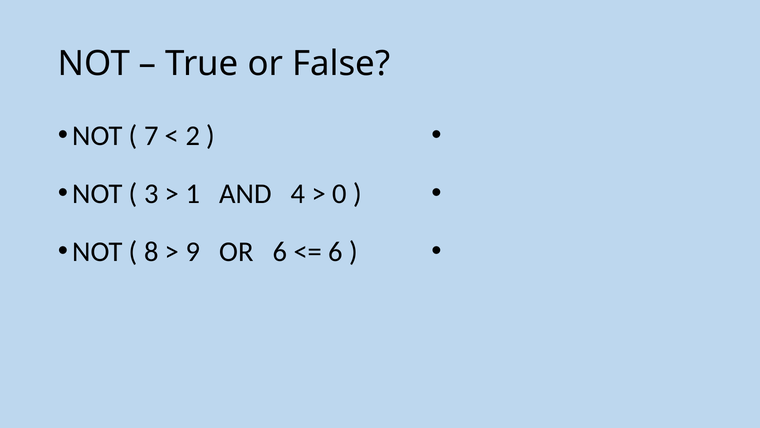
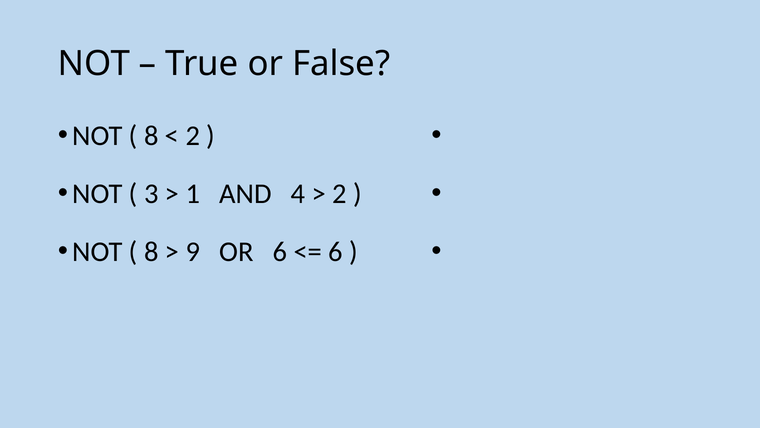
7 at (151, 136): 7 -> 8
0 at (340, 194): 0 -> 2
